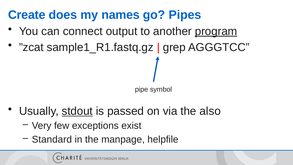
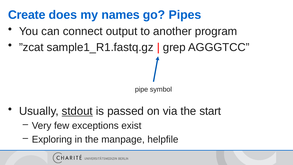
program underline: present -> none
also: also -> start
Standard: Standard -> Exploring
